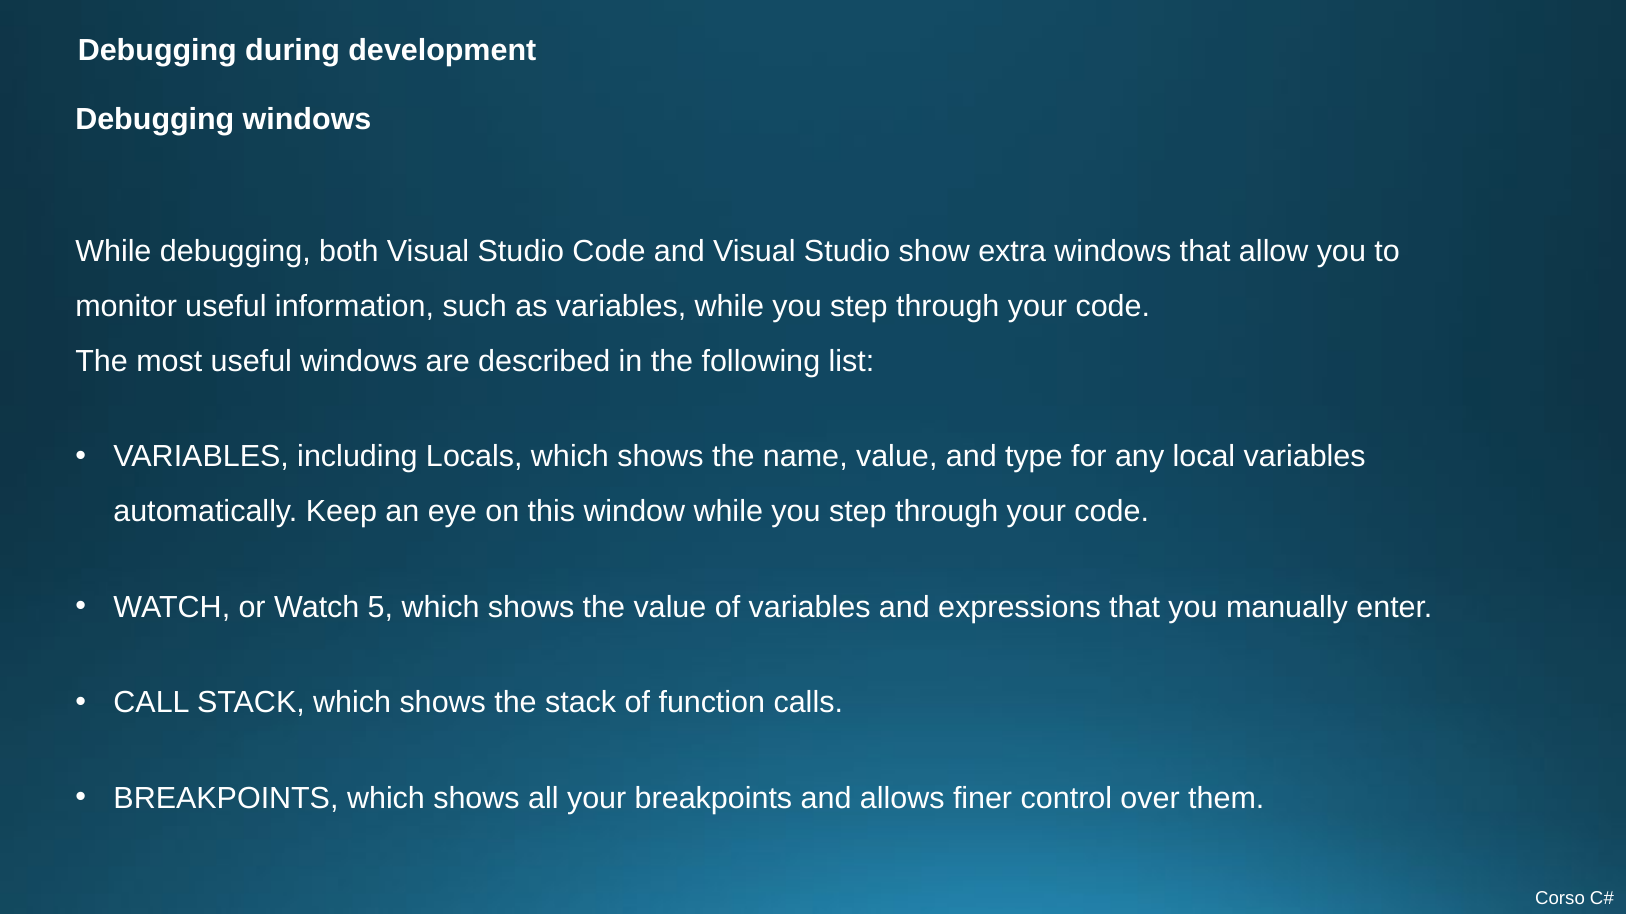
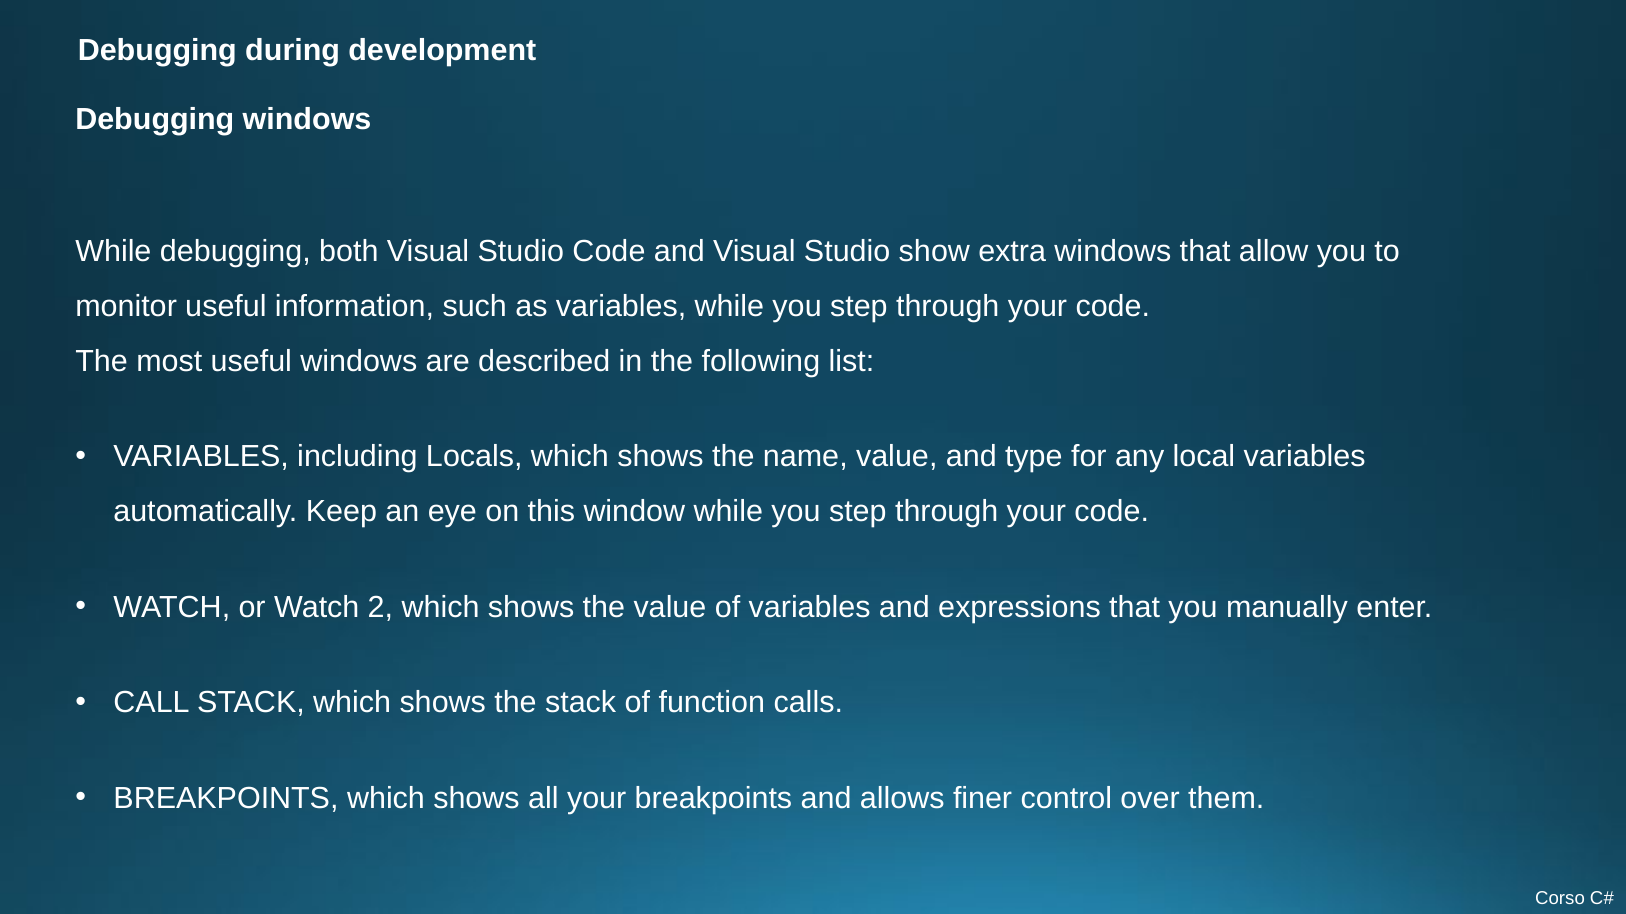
5: 5 -> 2
